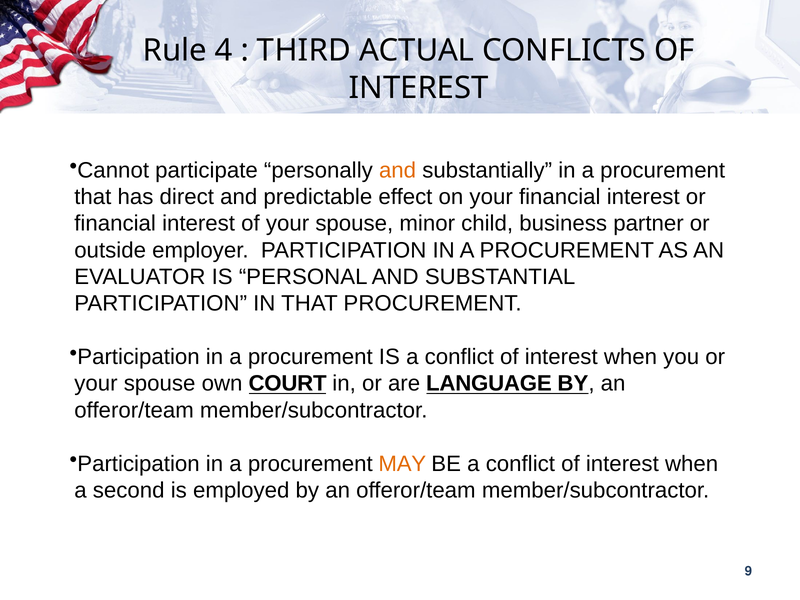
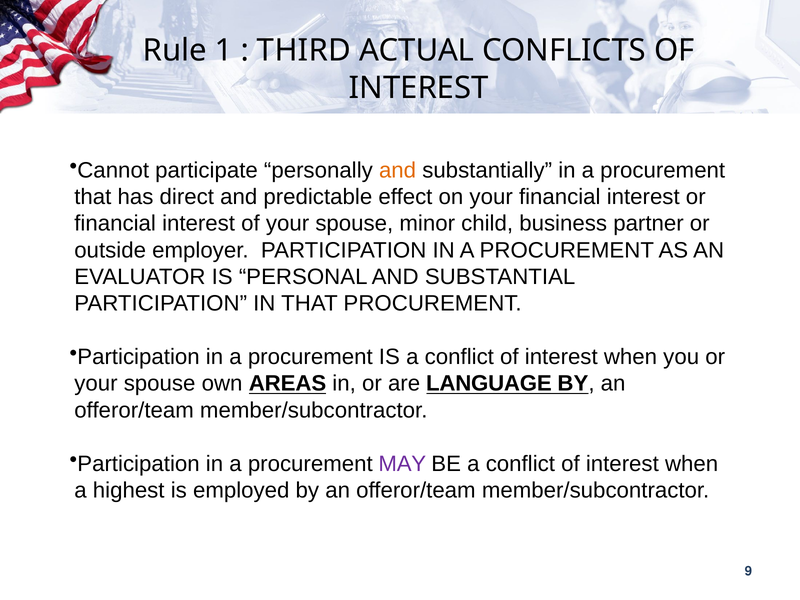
4: 4 -> 1
COURT: COURT -> AREAS
MAY colour: orange -> purple
second: second -> highest
